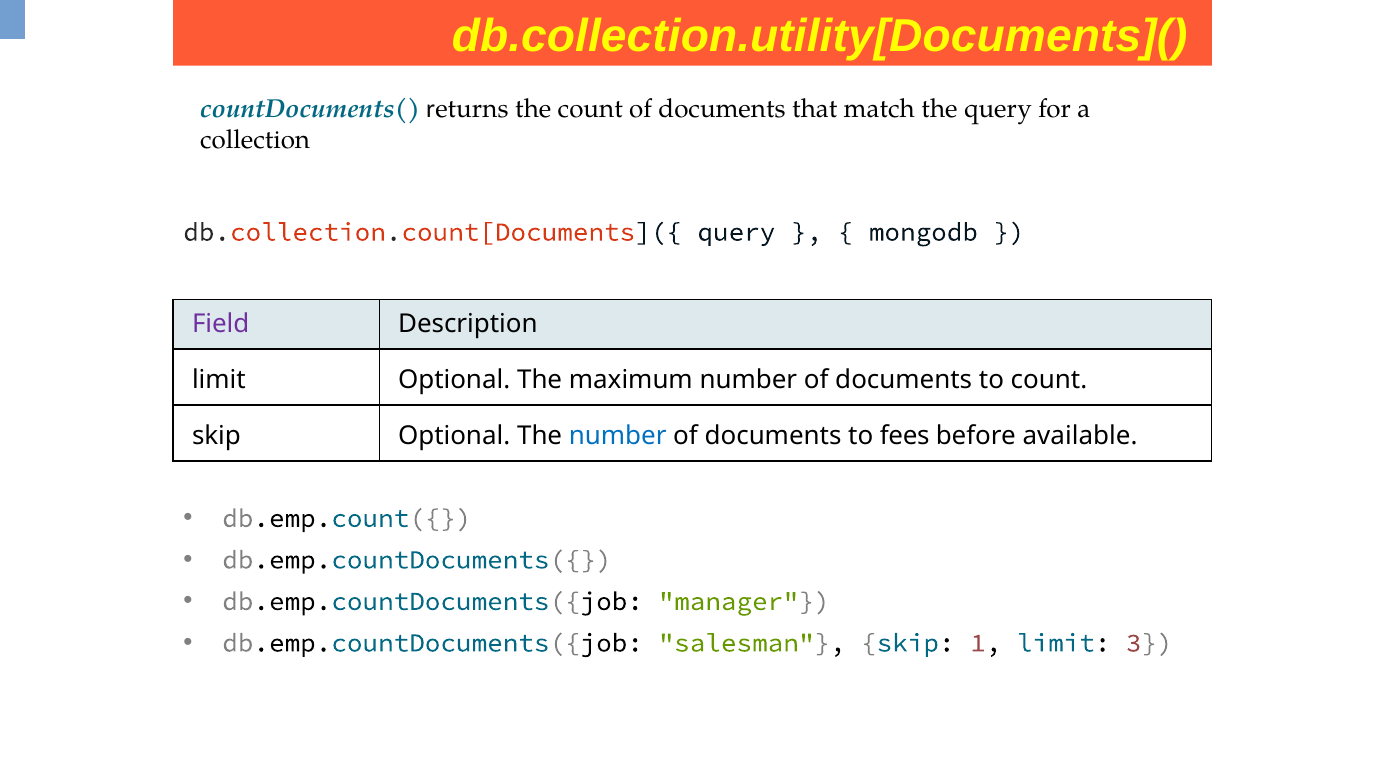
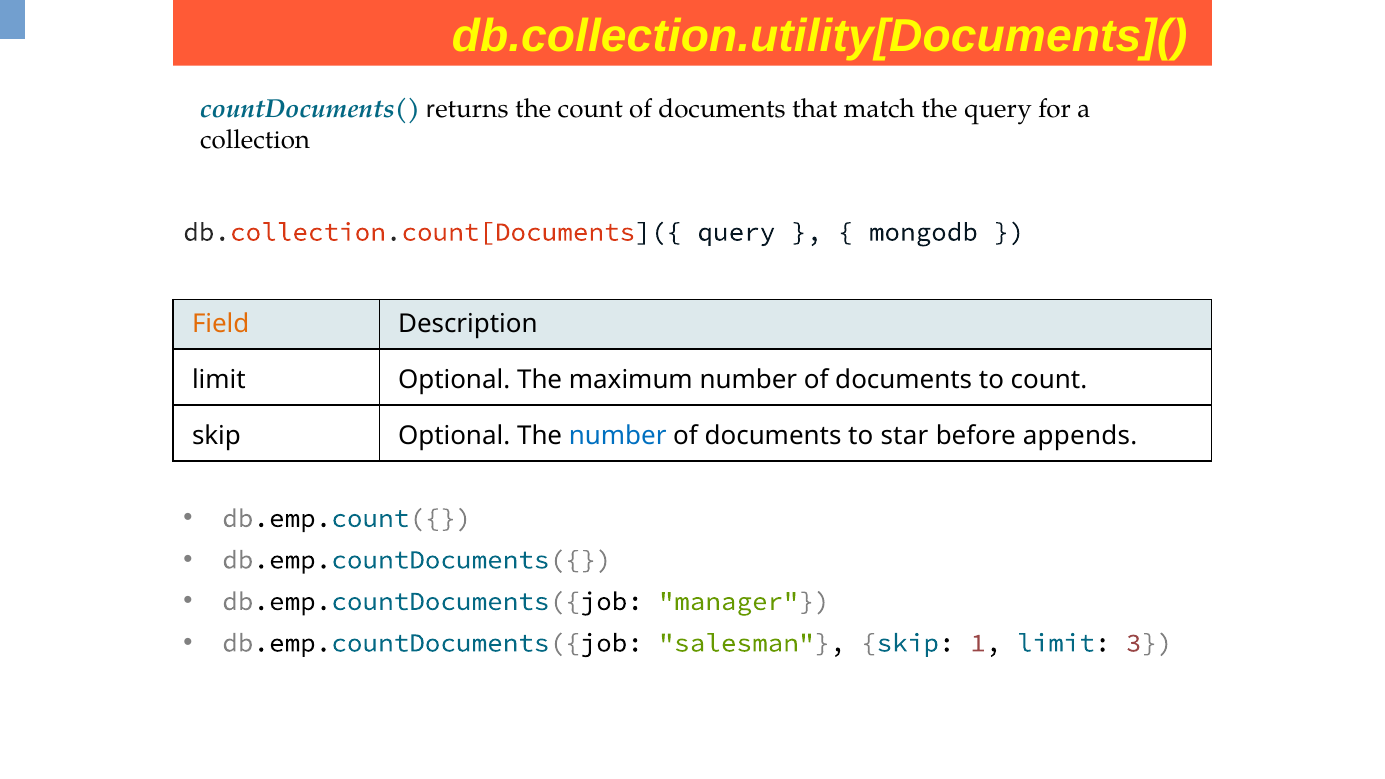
Field colour: purple -> orange
fees: fees -> star
available: available -> appends
